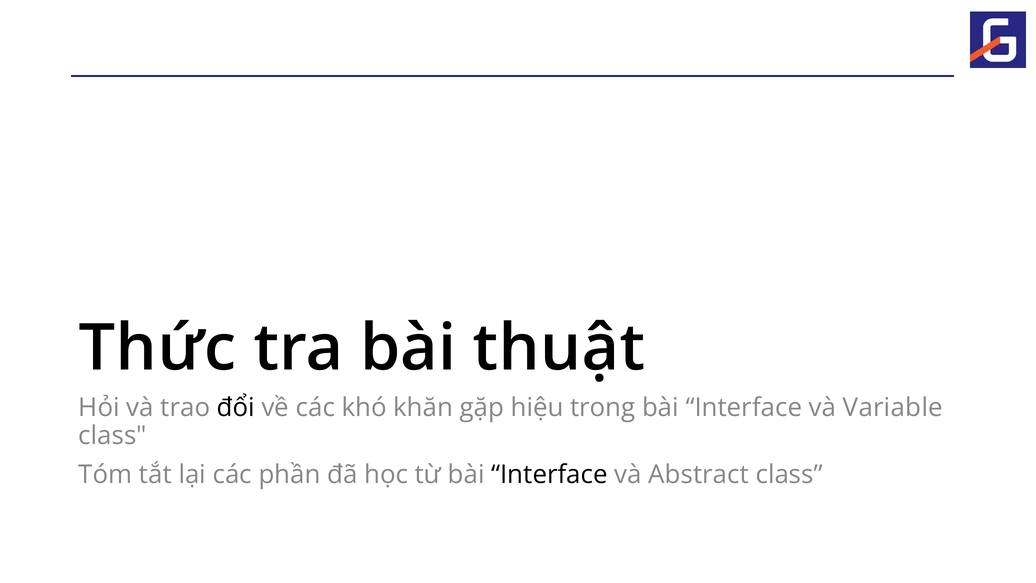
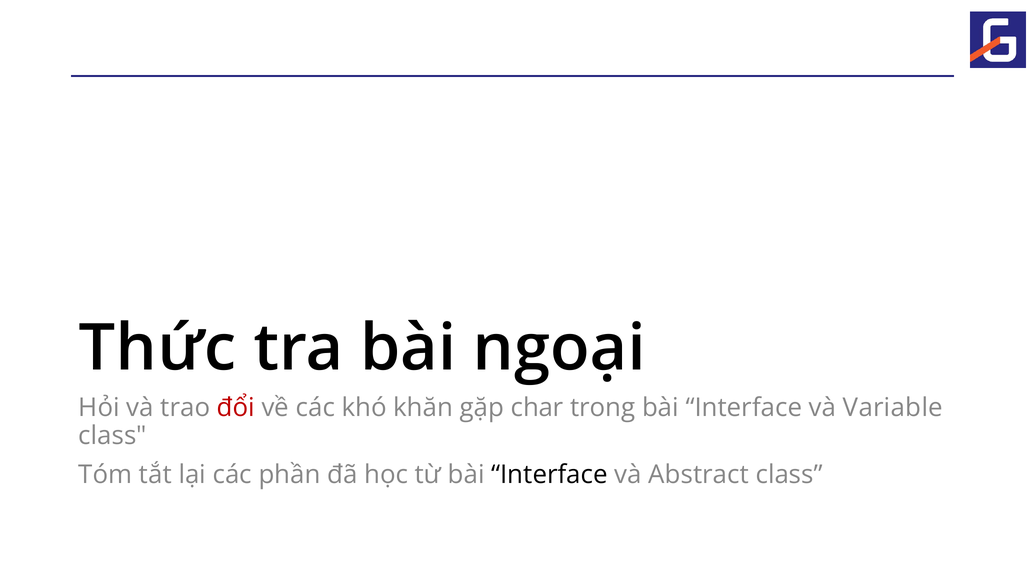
thuật: thuật -> ngoại
đổi colour: black -> red
hiệu: hiệu -> char
